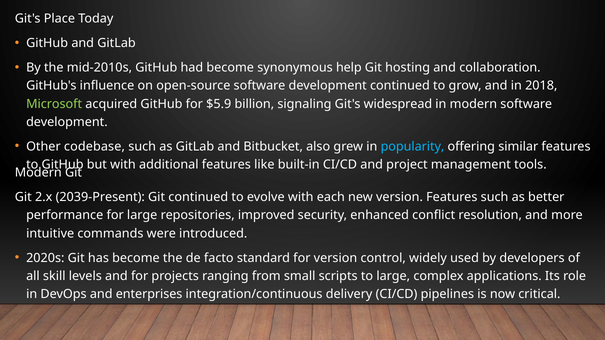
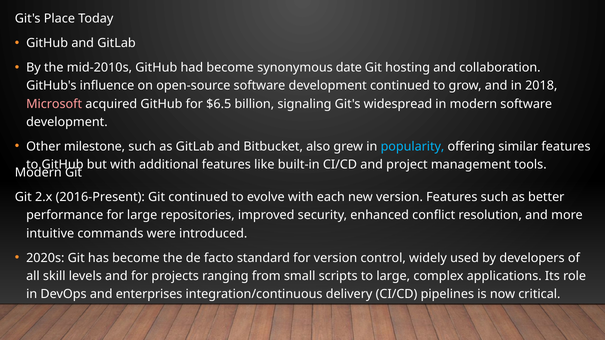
help: help -> date
Microsoft colour: light green -> pink
$5.9: $5.9 -> $6.5
codebase: codebase -> milestone
2039-Present: 2039-Present -> 2016-Present
